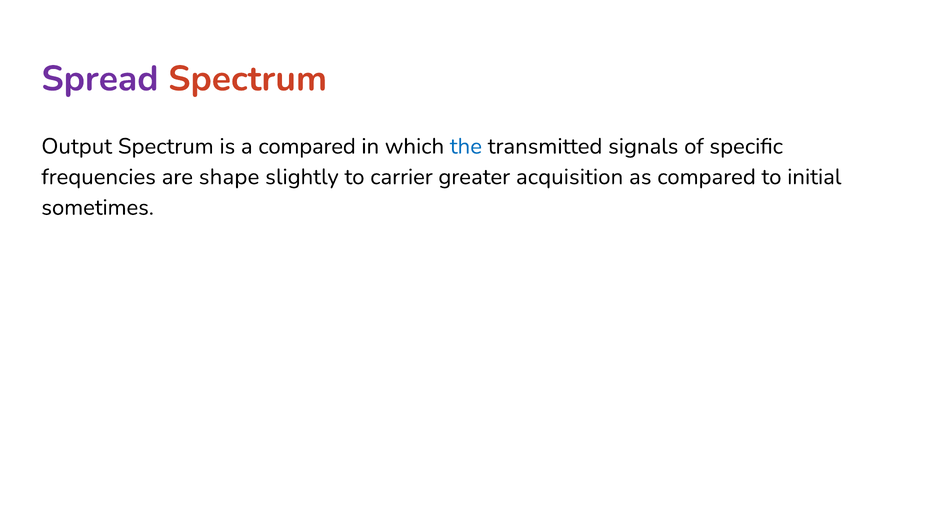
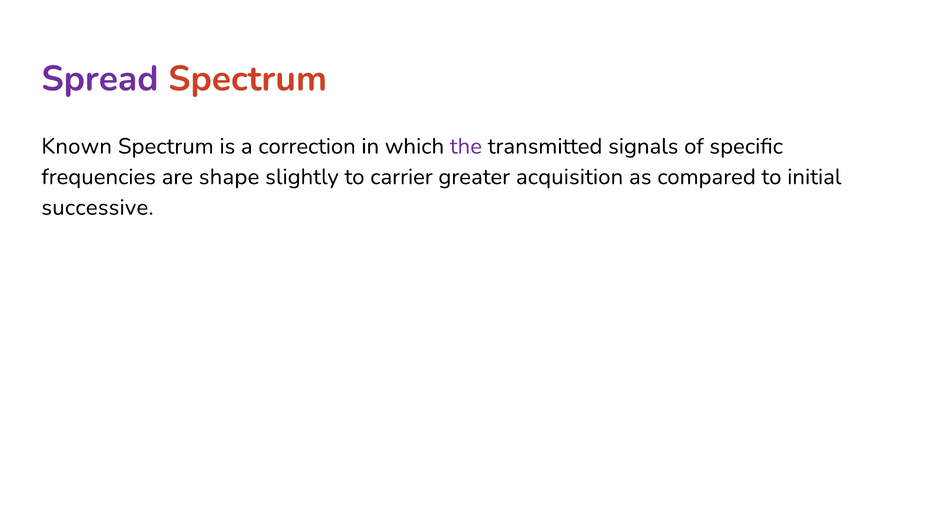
Output: Output -> Known
a compared: compared -> correction
the colour: blue -> purple
sometimes: sometimes -> successive
